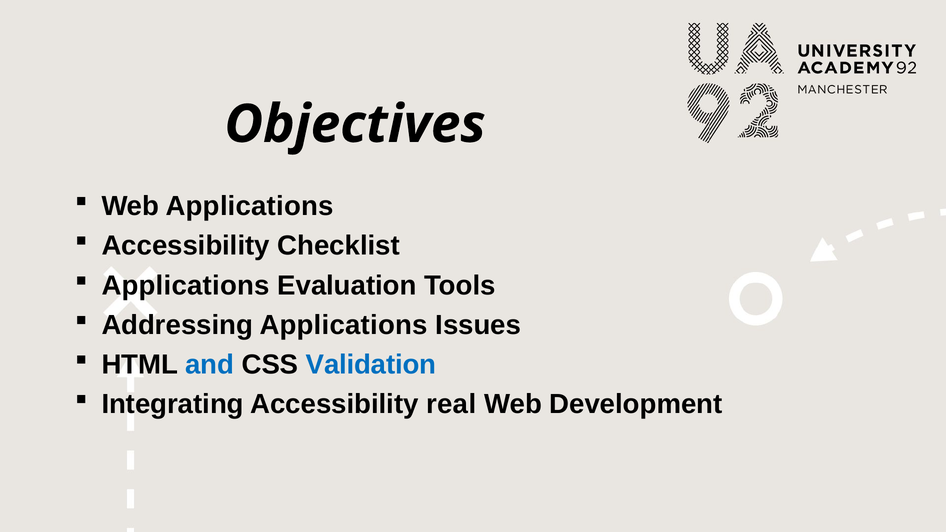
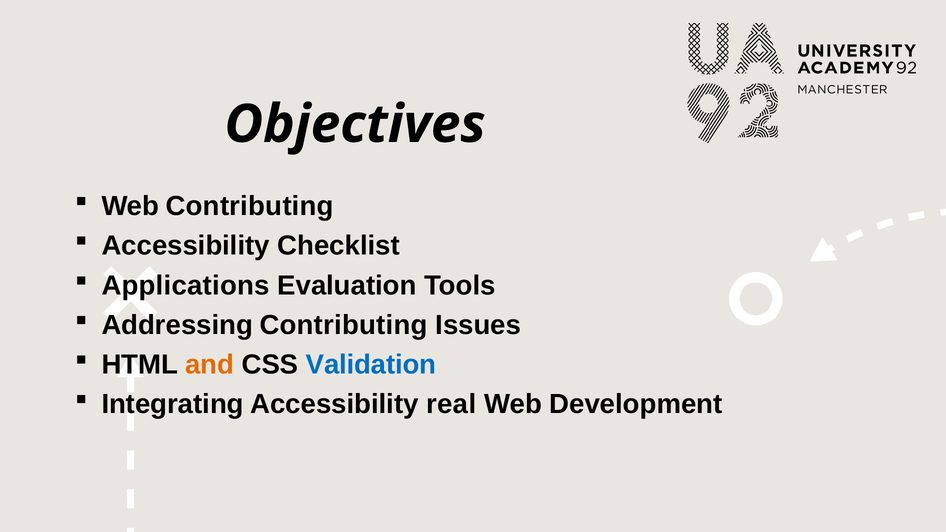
Web Applications: Applications -> Contributing
Addressing Applications: Applications -> Contributing
and colour: blue -> orange
